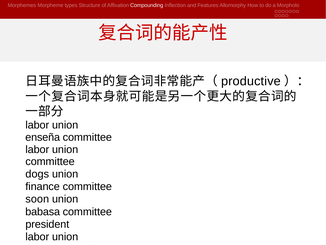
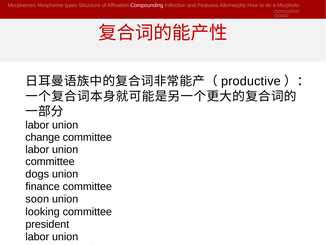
enseña: enseña -> change
babasa: babasa -> looking
